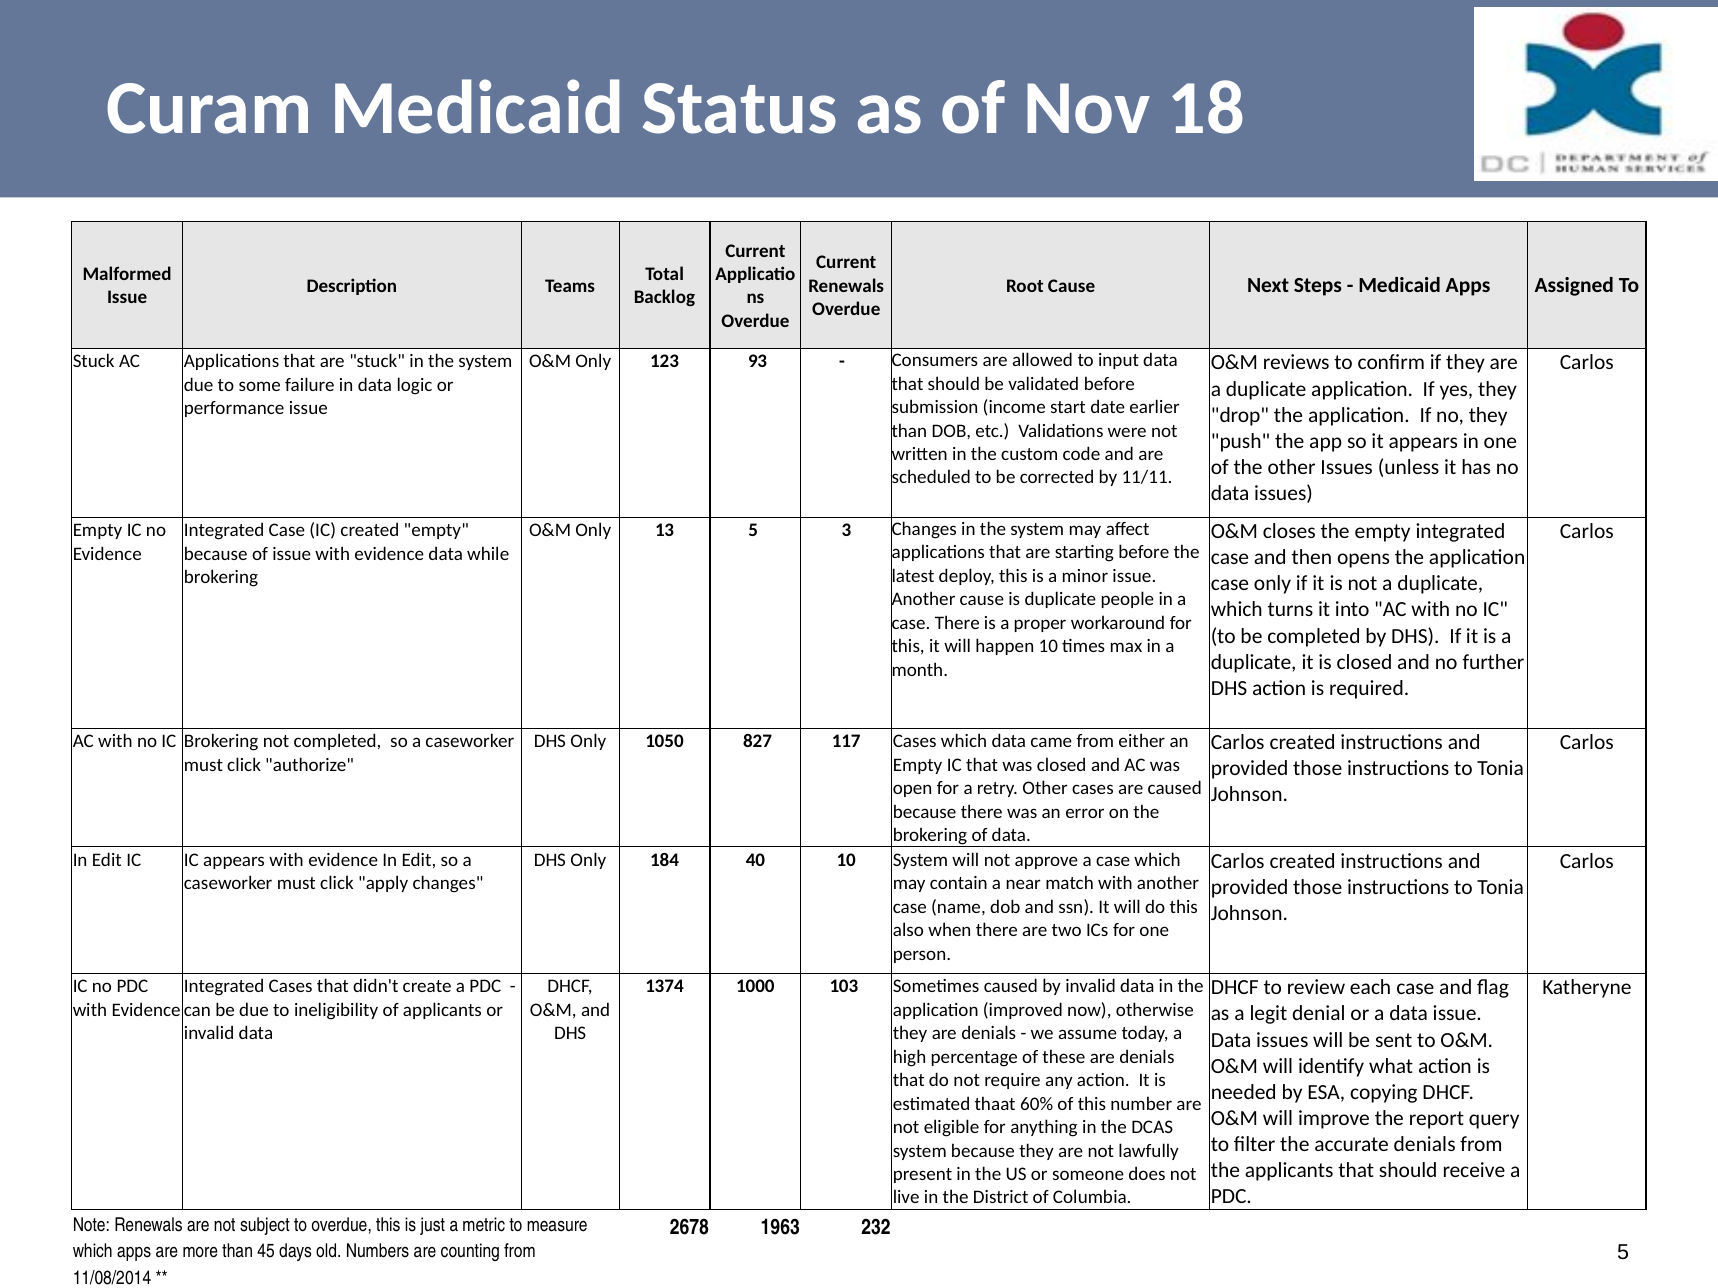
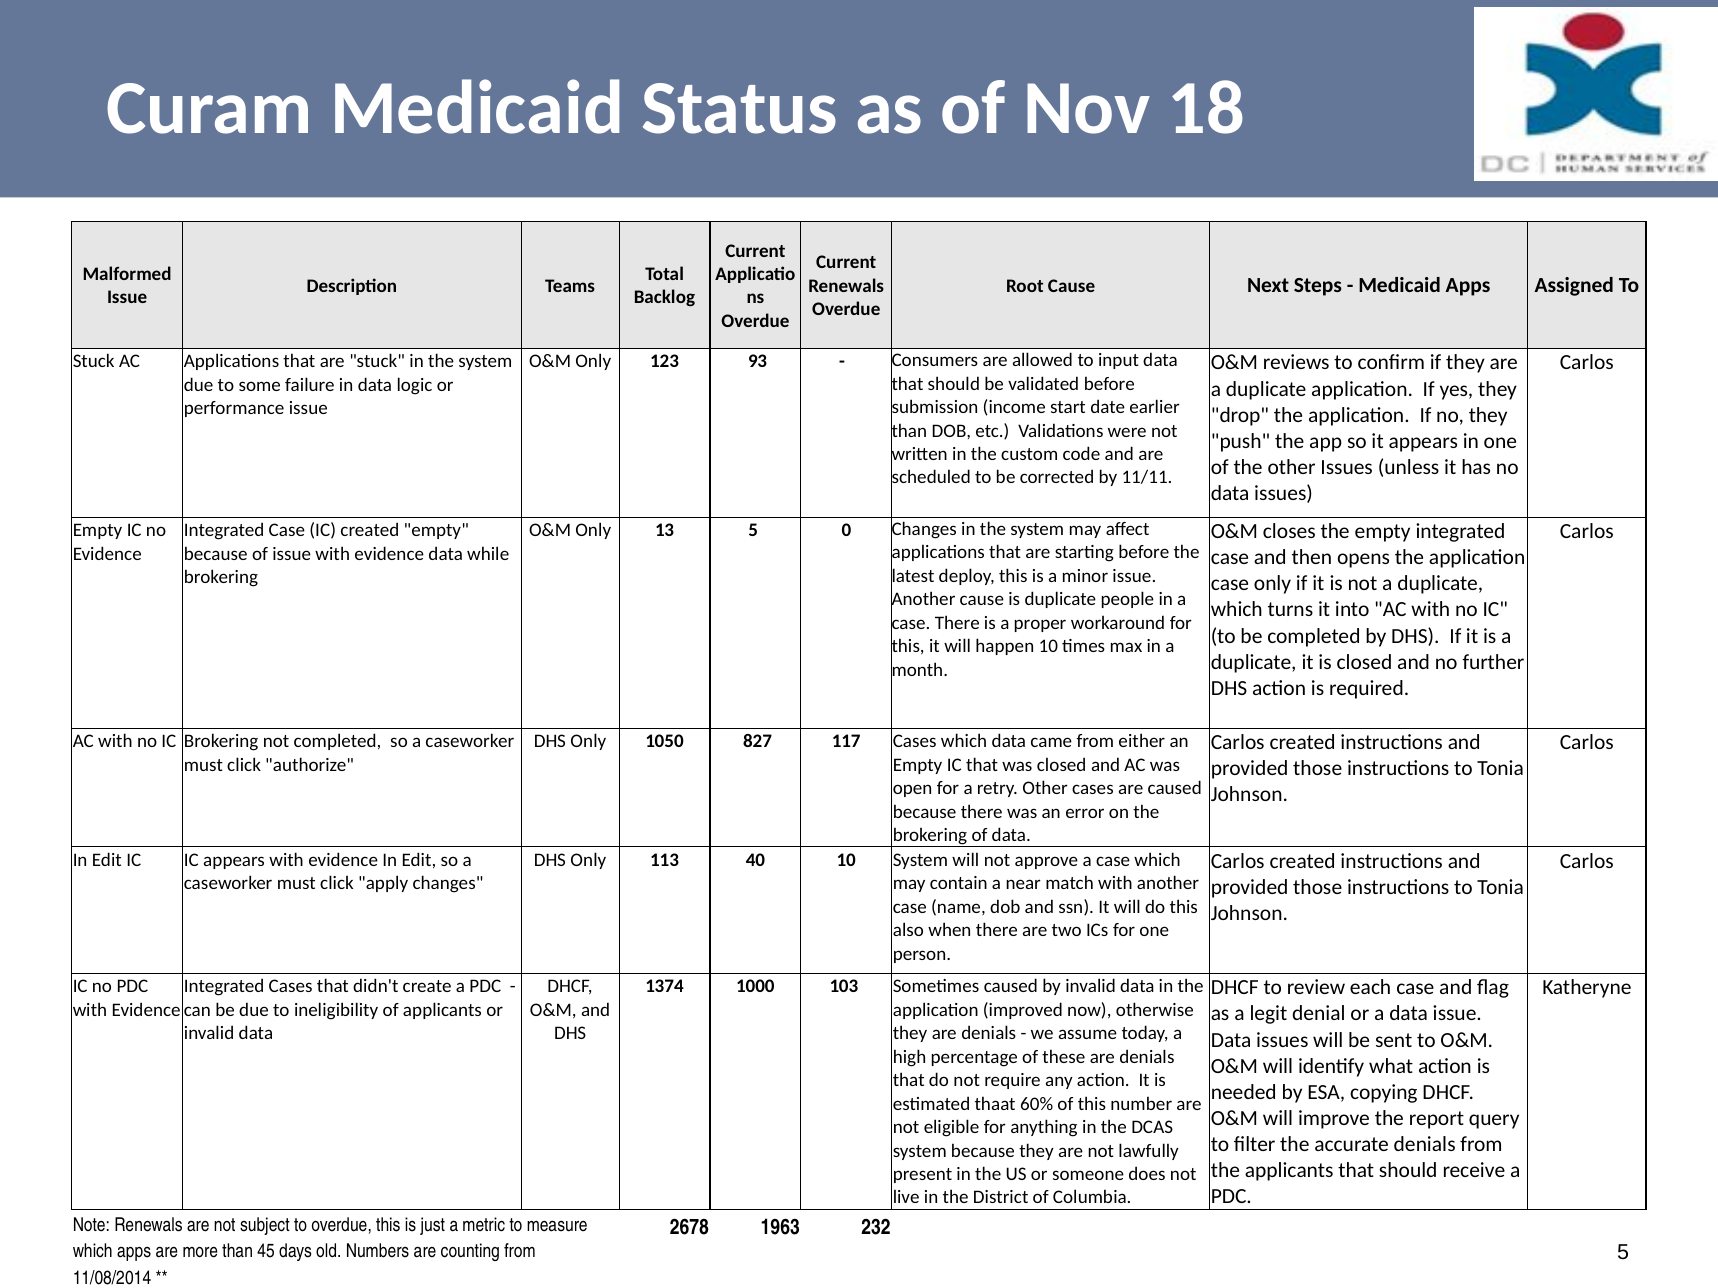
3: 3 -> 0
184: 184 -> 113
